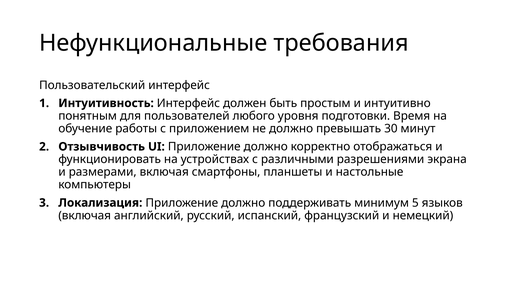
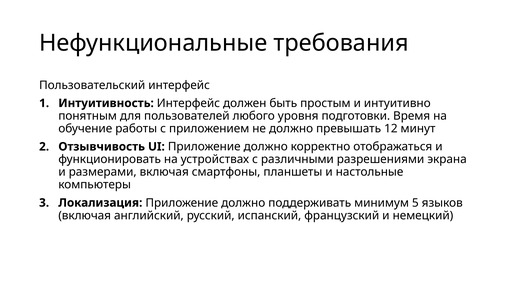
30: 30 -> 12
